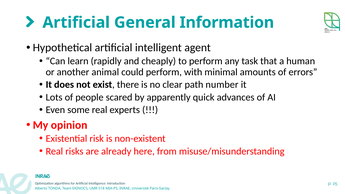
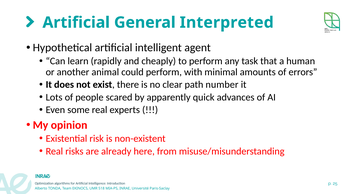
Information: Information -> Interpreted
